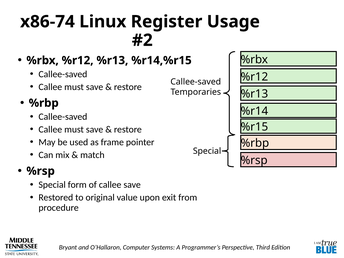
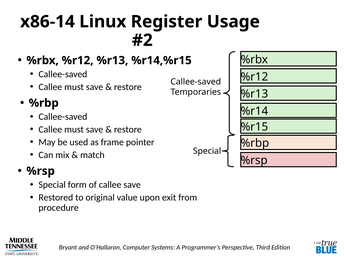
x86-74: x86-74 -> x86-14
